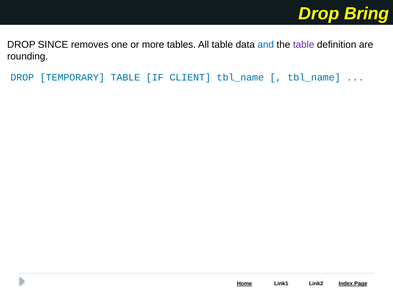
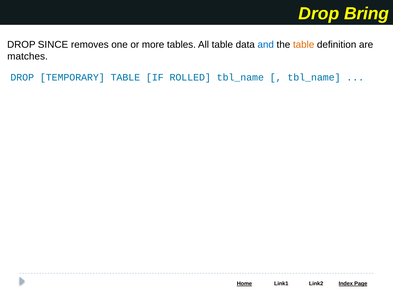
table at (304, 45) colour: purple -> orange
rounding: rounding -> matches
CLIENT: CLIENT -> ROLLED
